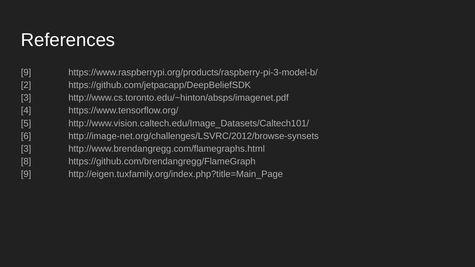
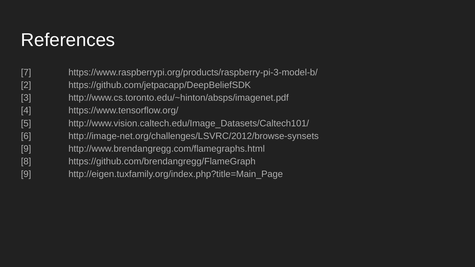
9 at (26, 72): 9 -> 7
3 at (26, 149): 3 -> 9
